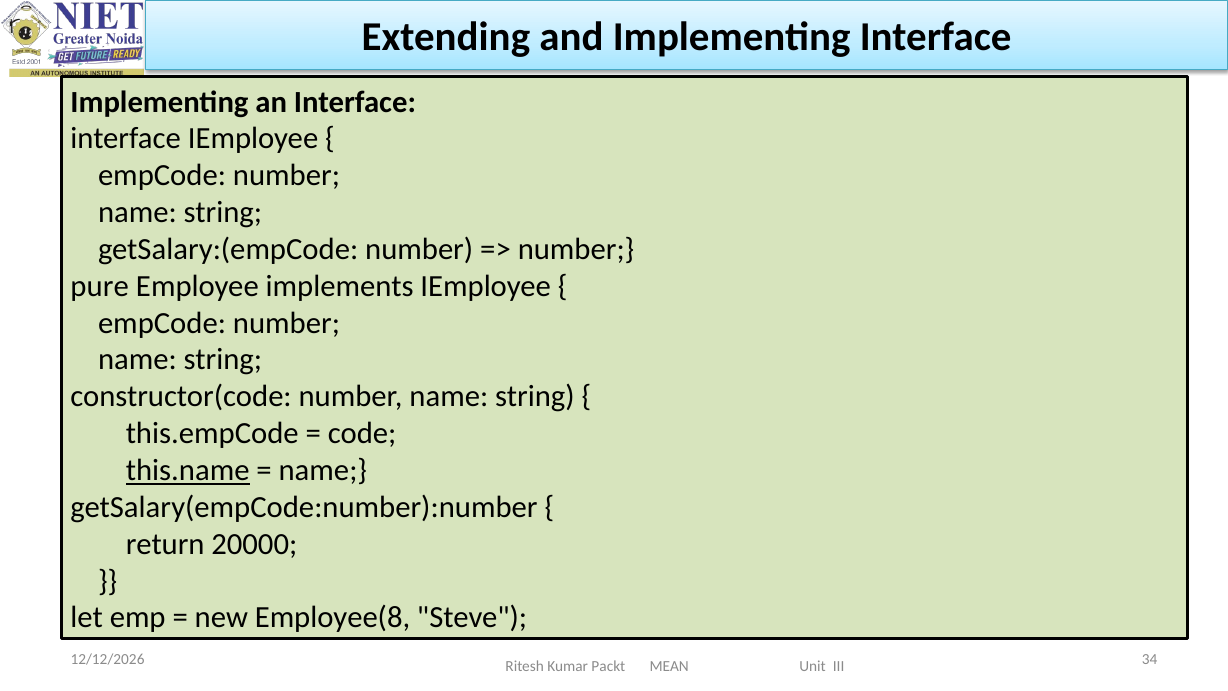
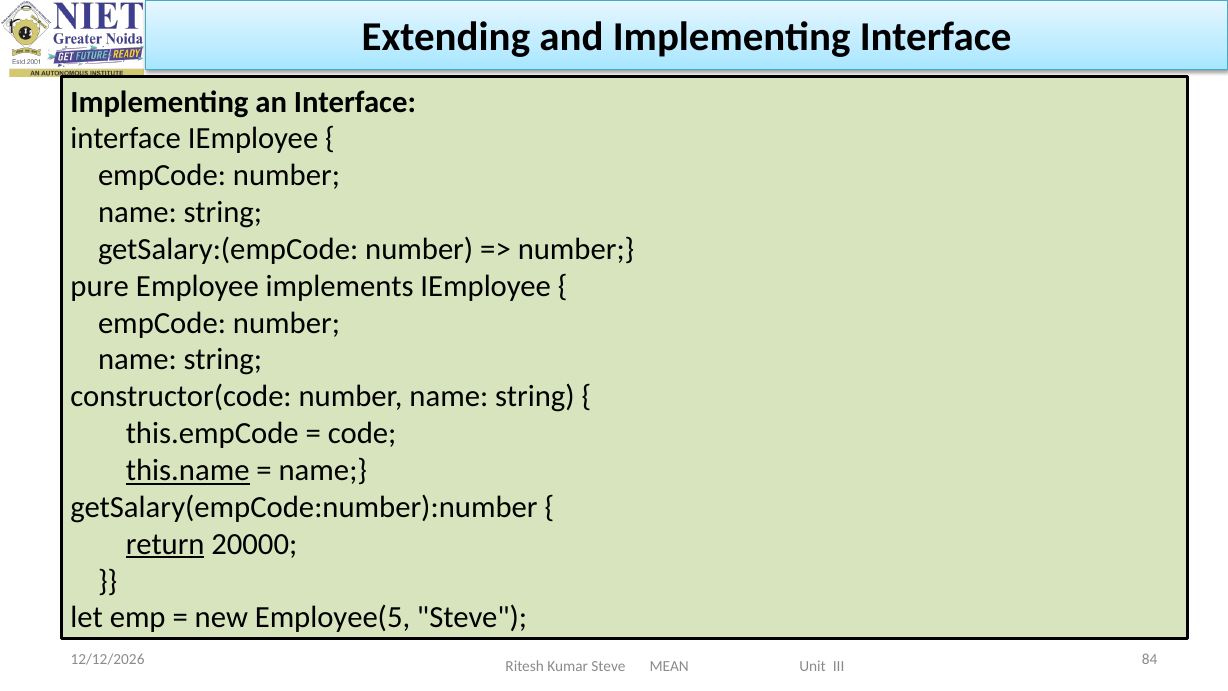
return underline: none -> present
Employee(8: Employee(8 -> Employee(5
34: 34 -> 84
Kumar Packt: Packt -> Steve
